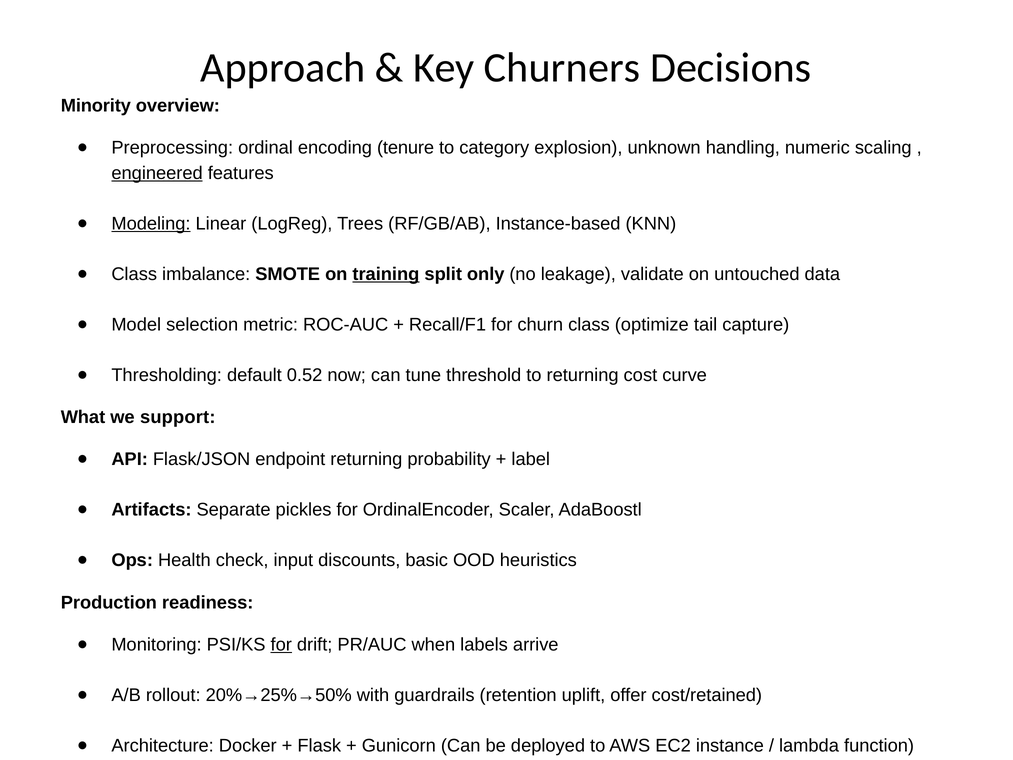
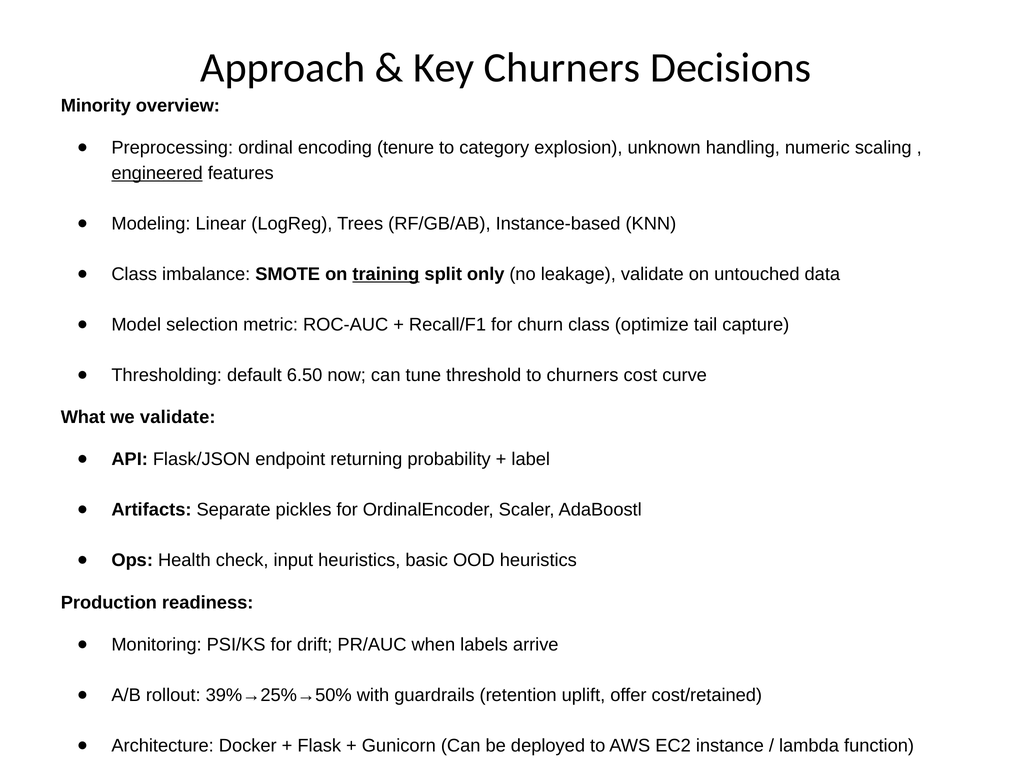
Modeling underline: present -> none
0.52: 0.52 -> 6.50
to returning: returning -> churners
we support: support -> validate
input discounts: discounts -> heuristics
for at (281, 644) underline: present -> none
20%→25%→50%: 20%→25%→50% -> 39%→25%→50%
